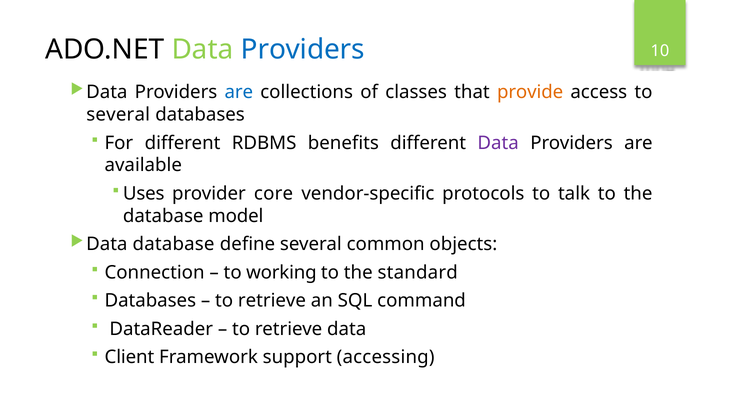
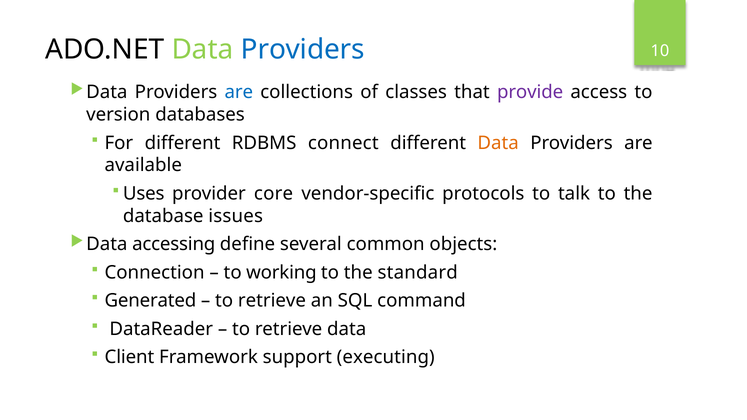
provide colour: orange -> purple
several at (118, 115): several -> version
benefits: benefits -> connect
Data at (498, 143) colour: purple -> orange
model: model -> issues
Data database: database -> accessing
Databases at (150, 301): Databases -> Generated
accessing: accessing -> executing
